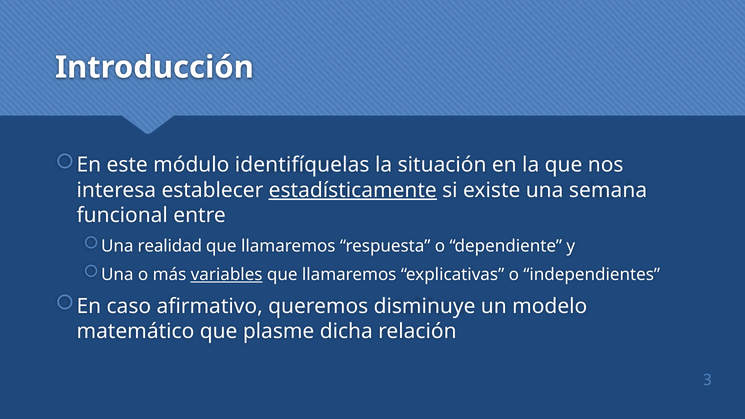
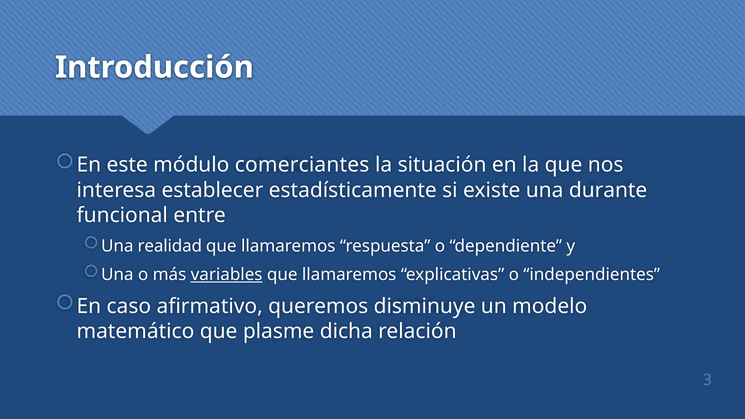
identifíquelas: identifíquelas -> comerciantes
estadísticamente underline: present -> none
semana: semana -> durante
